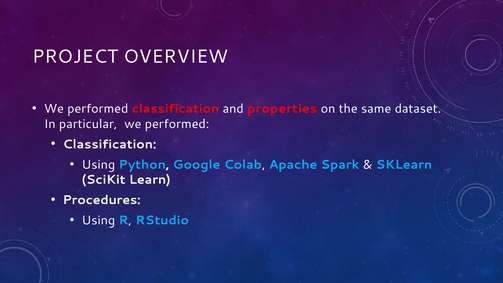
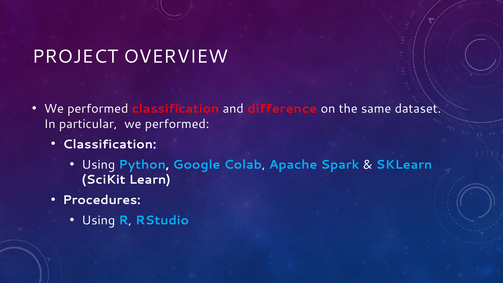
properties: properties -> difference
